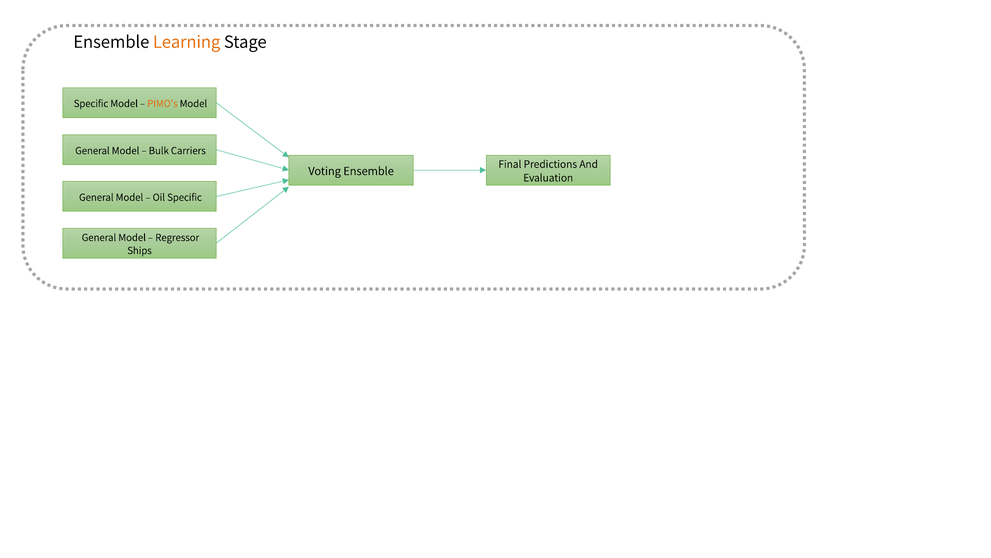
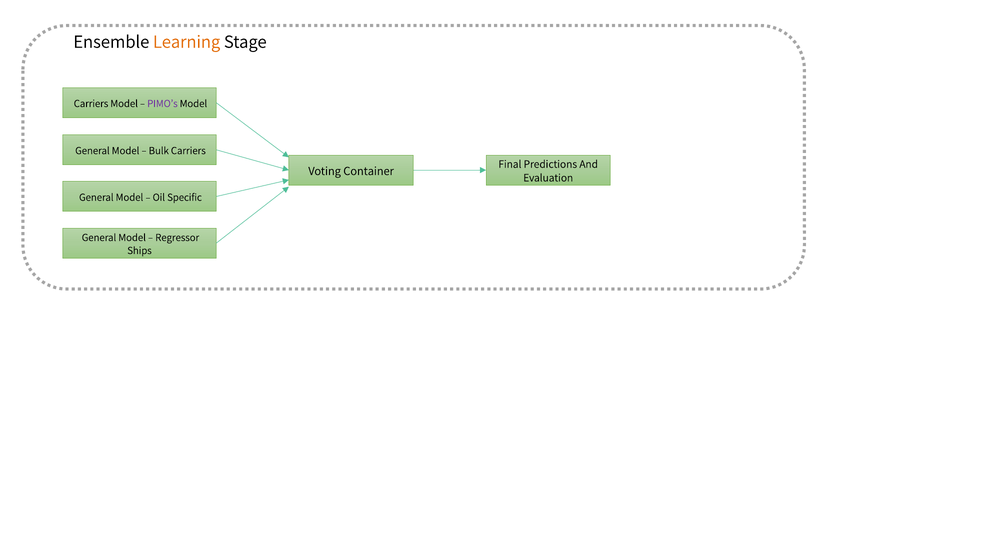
Specific at (91, 103): Specific -> Carriers
PIMO’s colour: orange -> purple
Voting Ensemble: Ensemble -> Container
